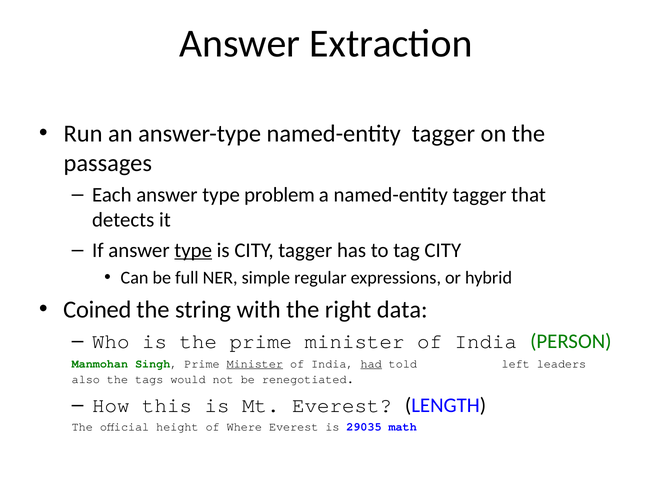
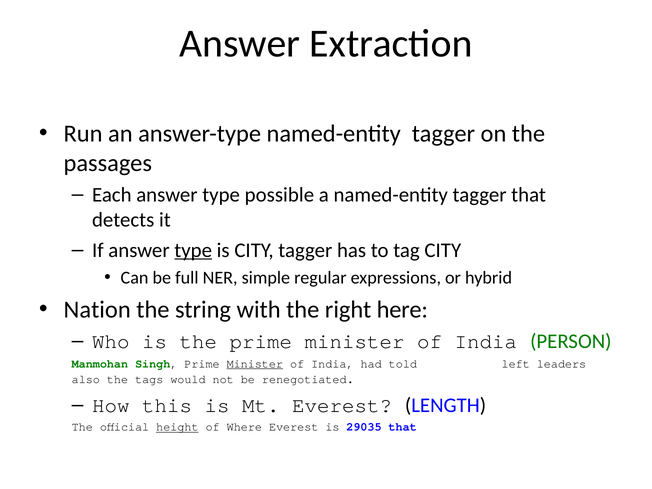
problem: problem -> possible
Coined: Coined -> Nation
data: data -> here
had underline: present -> none
height underline: none -> present
29035 math: math -> that
